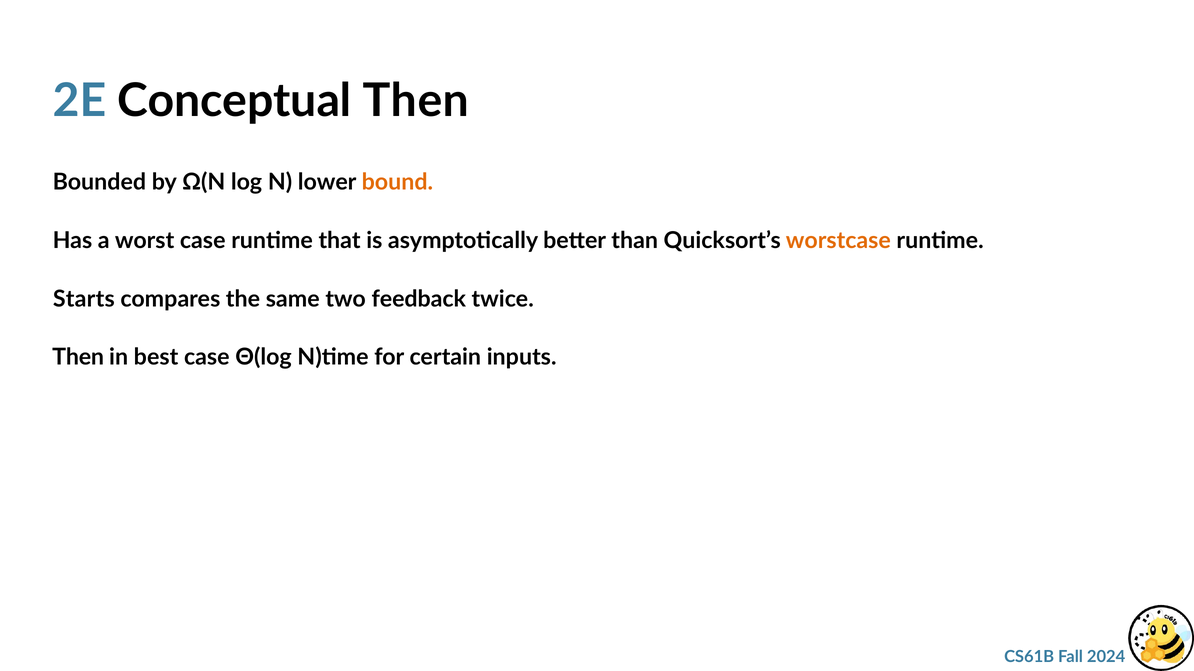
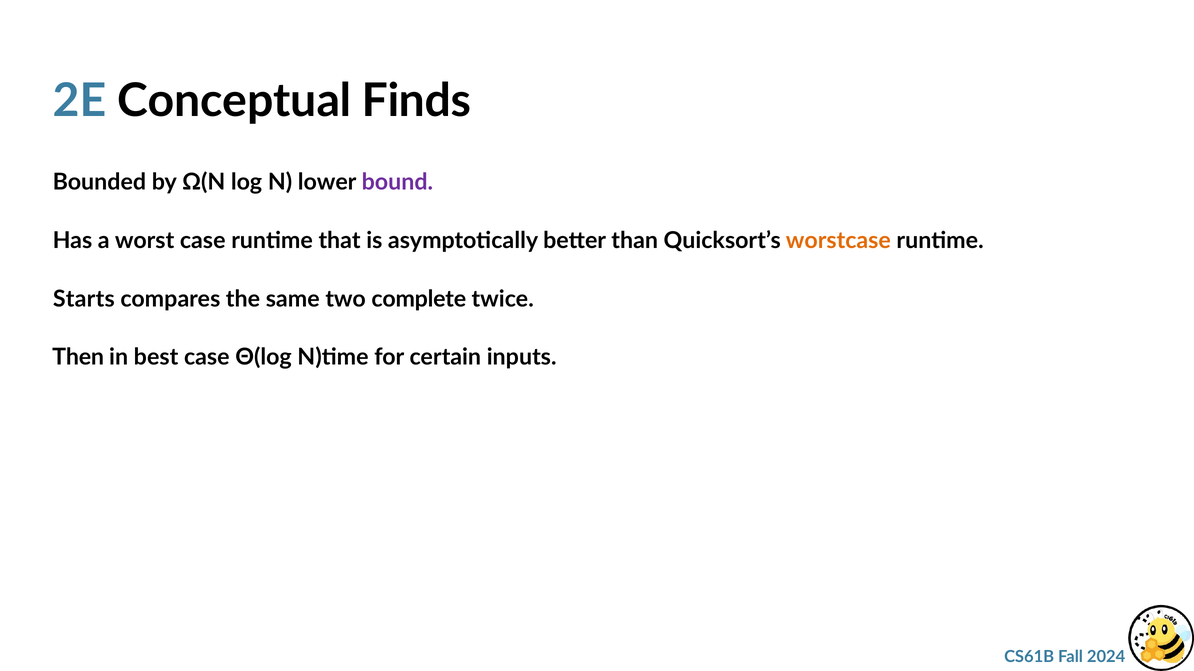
Conceptual Then: Then -> Finds
bound colour: orange -> purple
feedback: feedback -> complete
